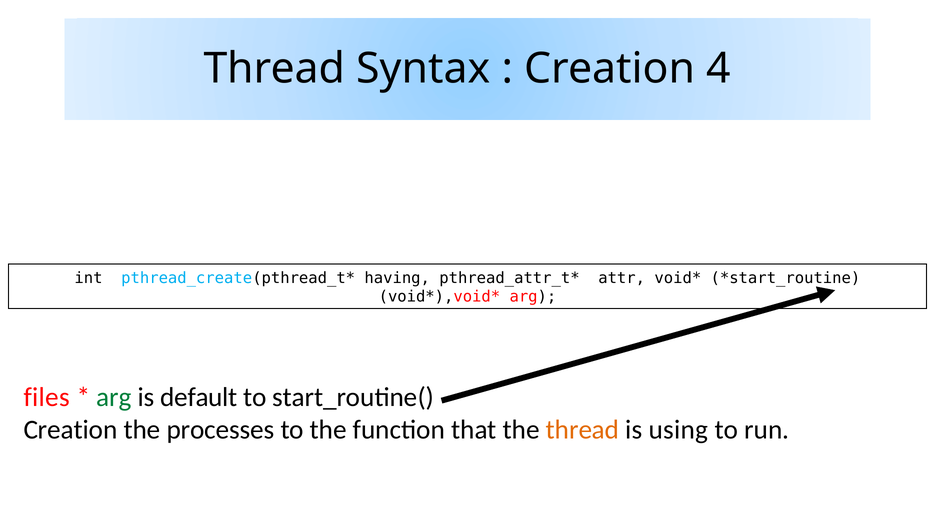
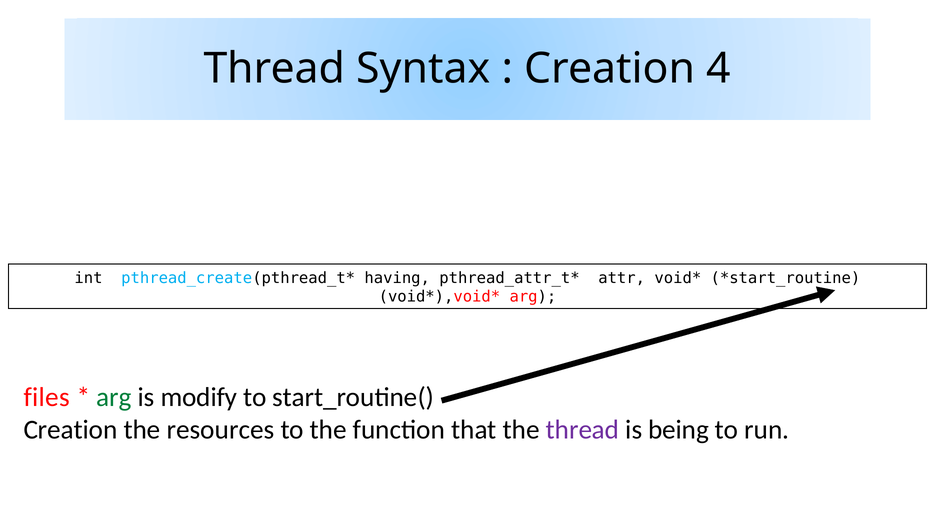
default: default -> modify
processes: processes -> resources
thread at (583, 430) colour: orange -> purple
using: using -> being
